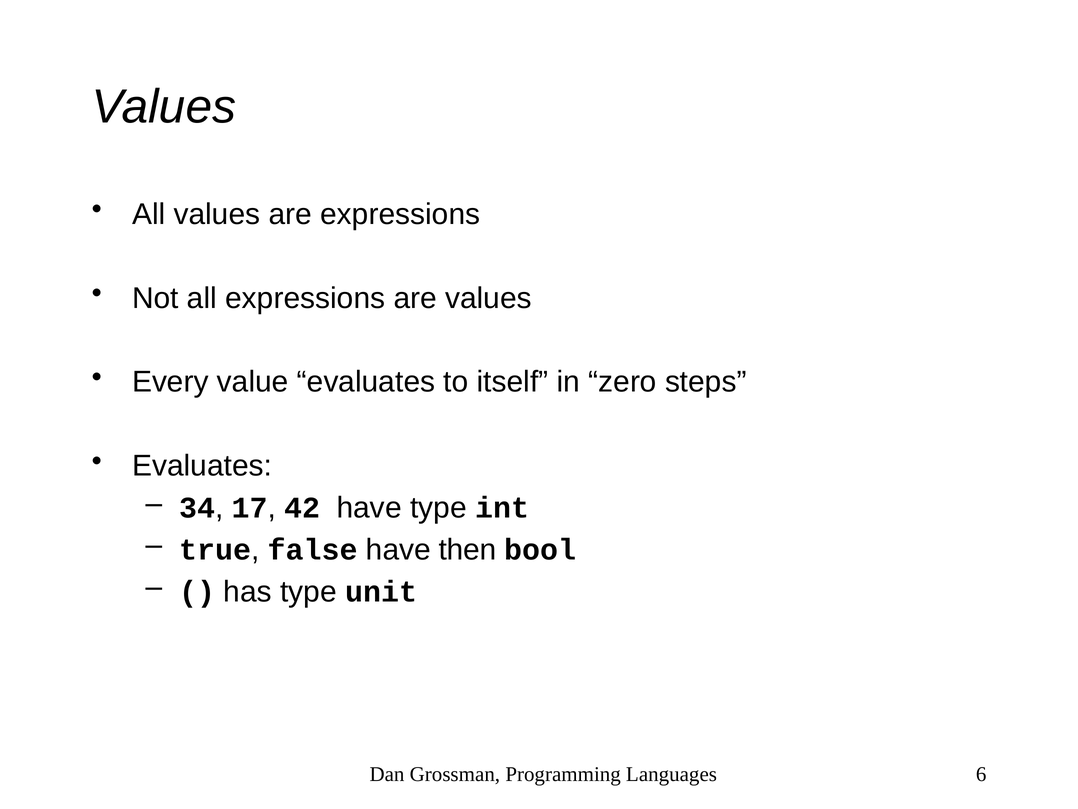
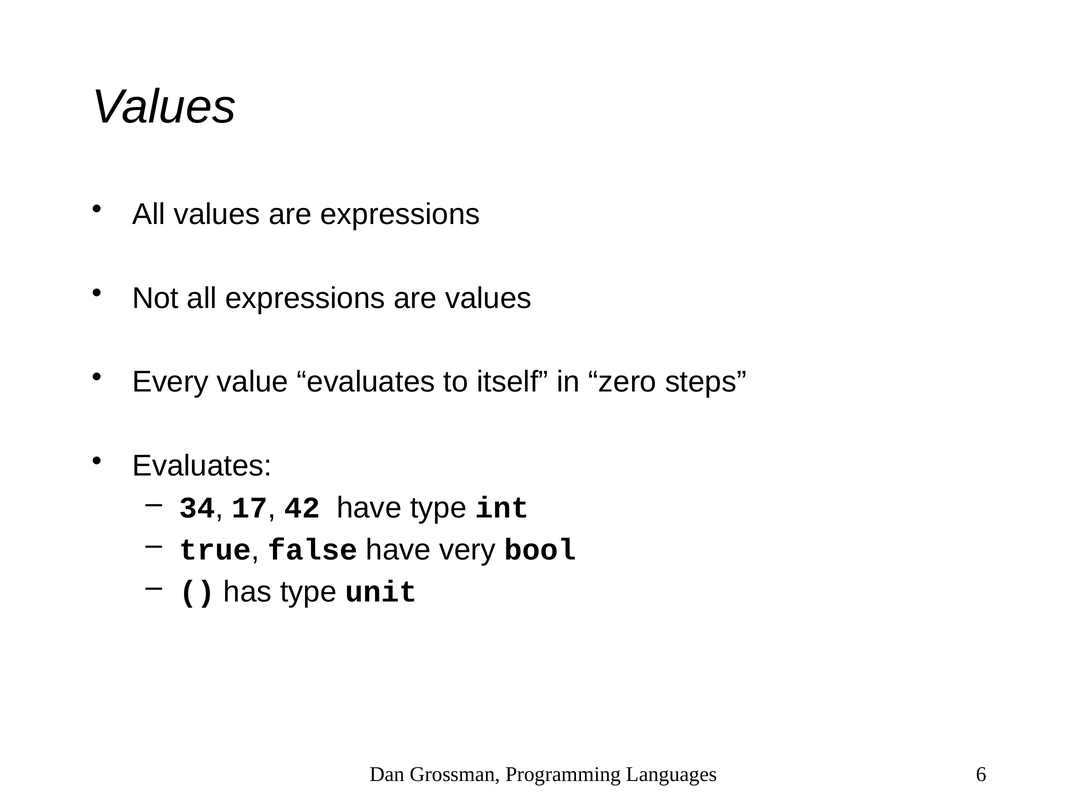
then: then -> very
